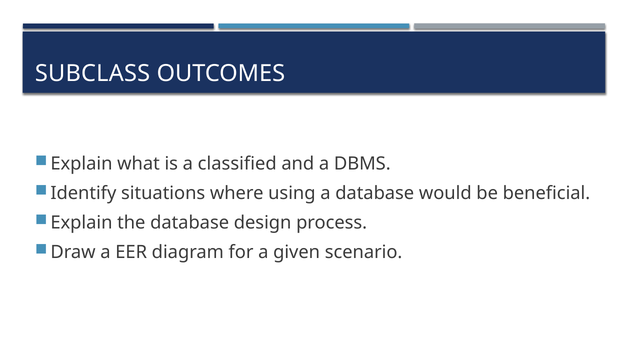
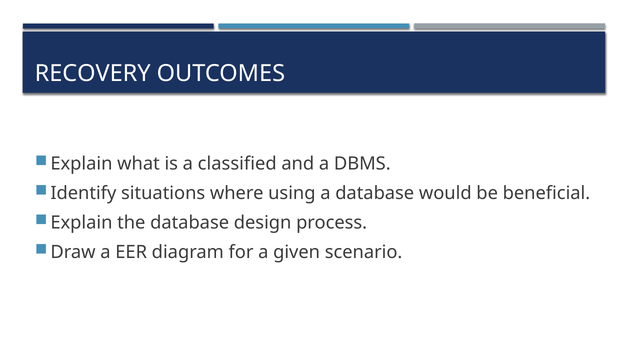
SUBCLASS: SUBCLASS -> RECOVERY
